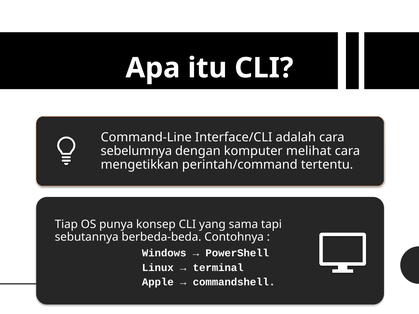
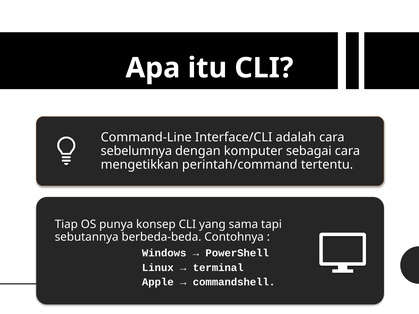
melihat: melihat -> sebagai
